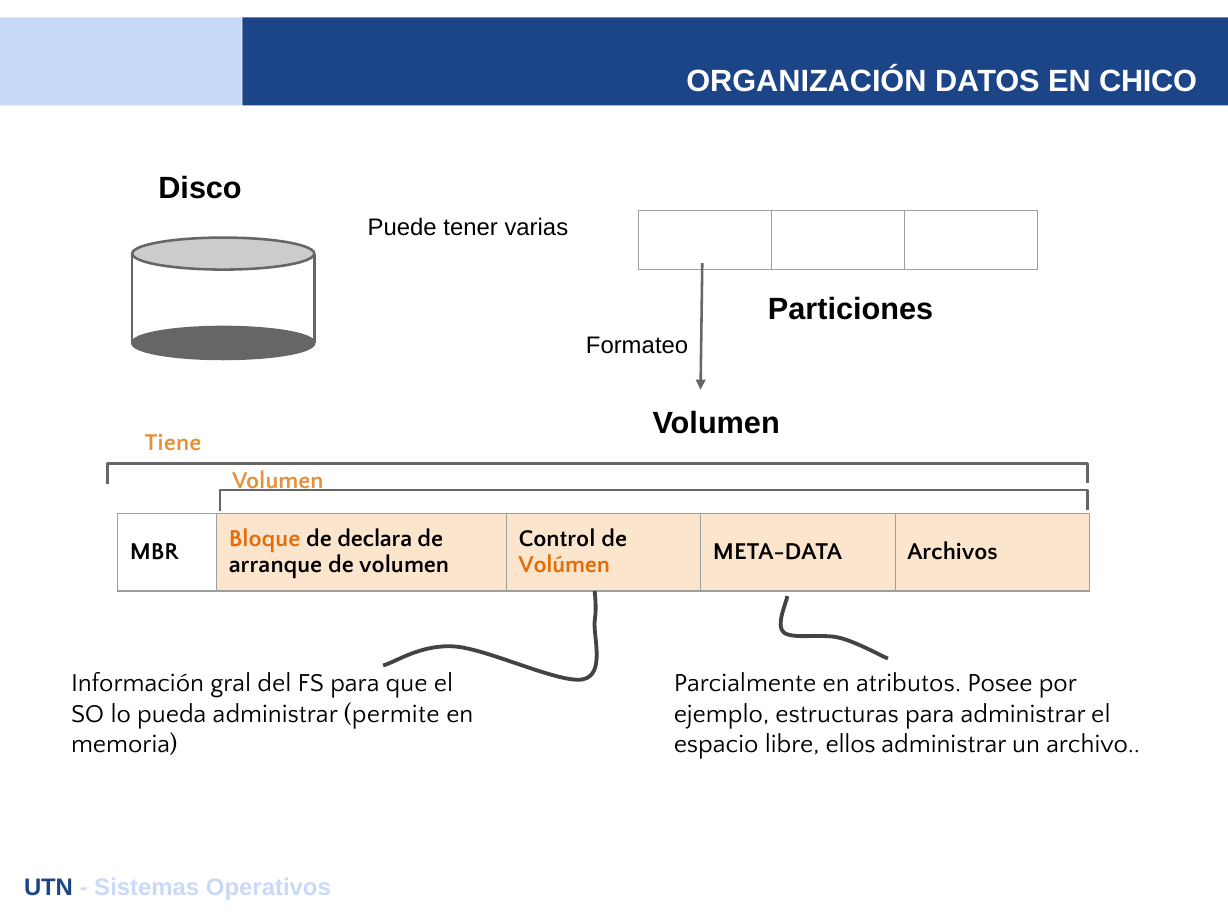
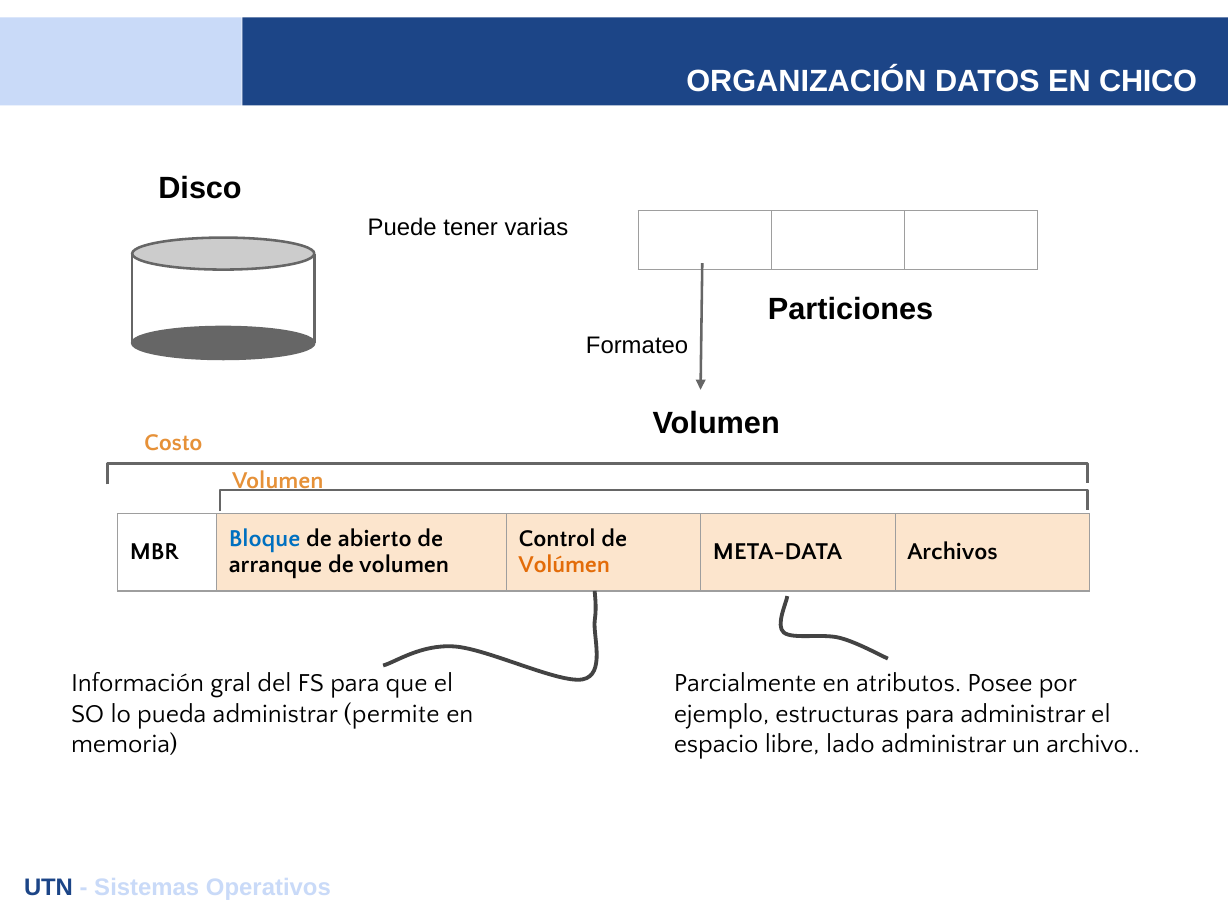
Tiene: Tiene -> Costo
Bloque colour: orange -> blue
declara: declara -> abierto
ellos: ellos -> lado
